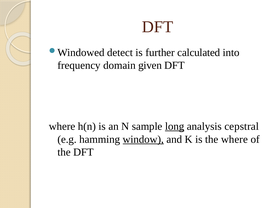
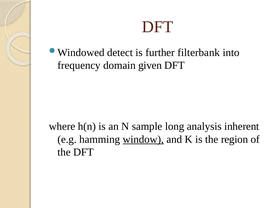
calculated: calculated -> filterbank
long underline: present -> none
cepstral: cepstral -> inherent
the where: where -> region
